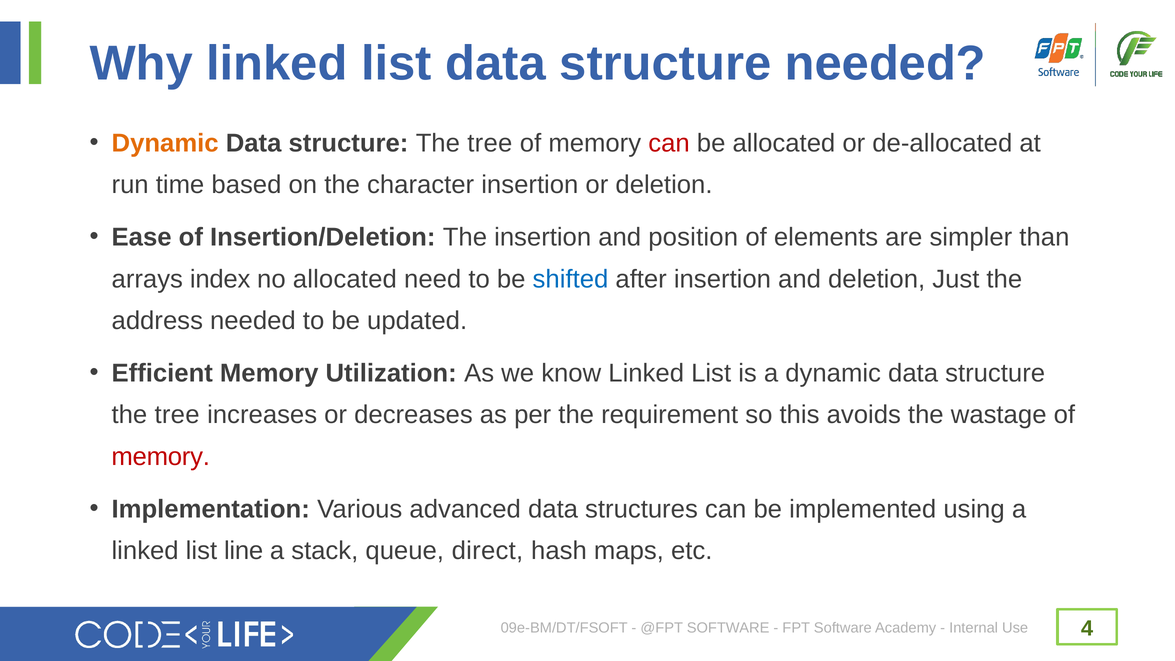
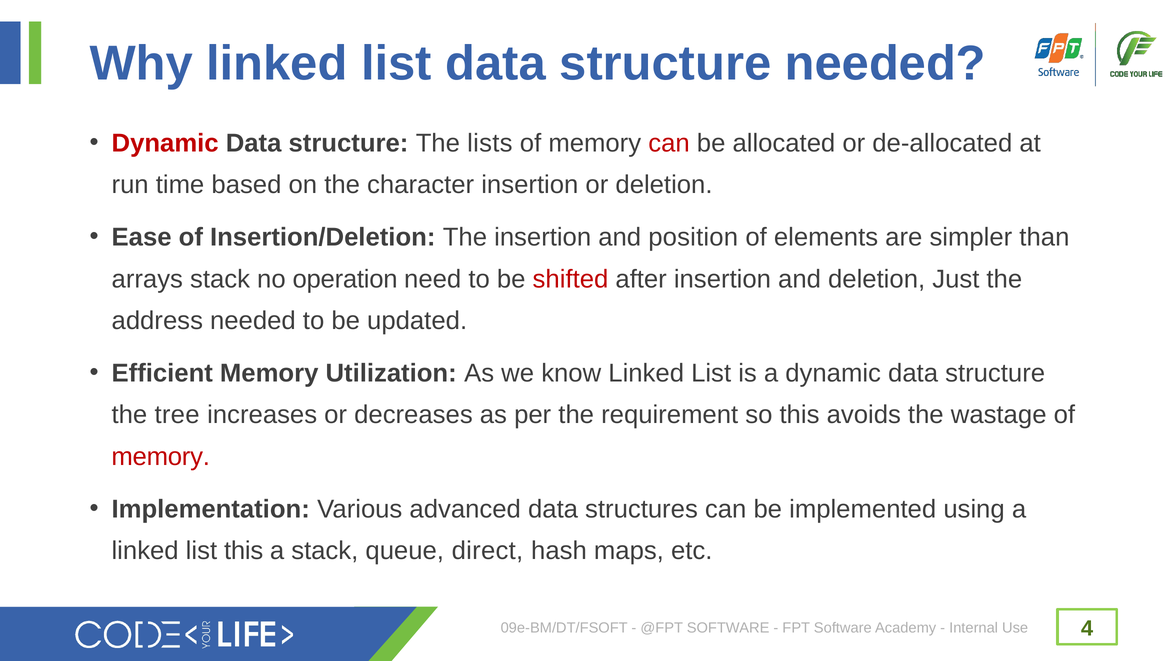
Dynamic at (165, 143) colour: orange -> red
tree at (490, 143): tree -> lists
arrays index: index -> stack
no allocated: allocated -> operation
shifted colour: blue -> red
list line: line -> this
